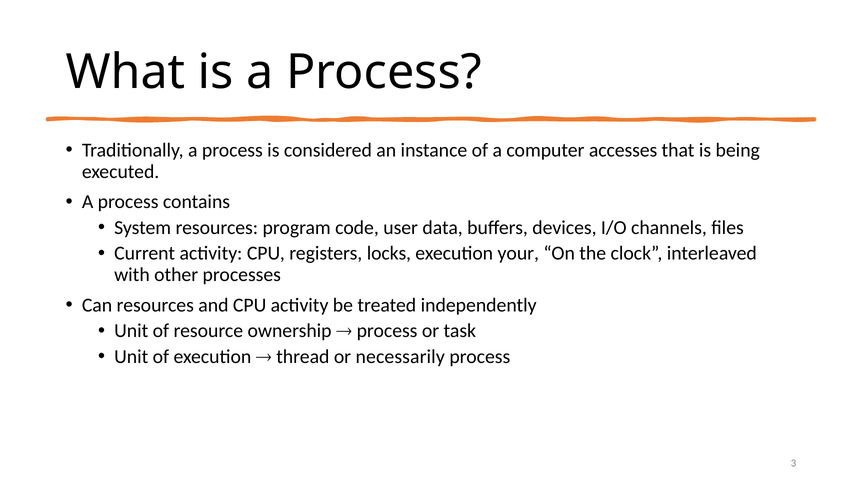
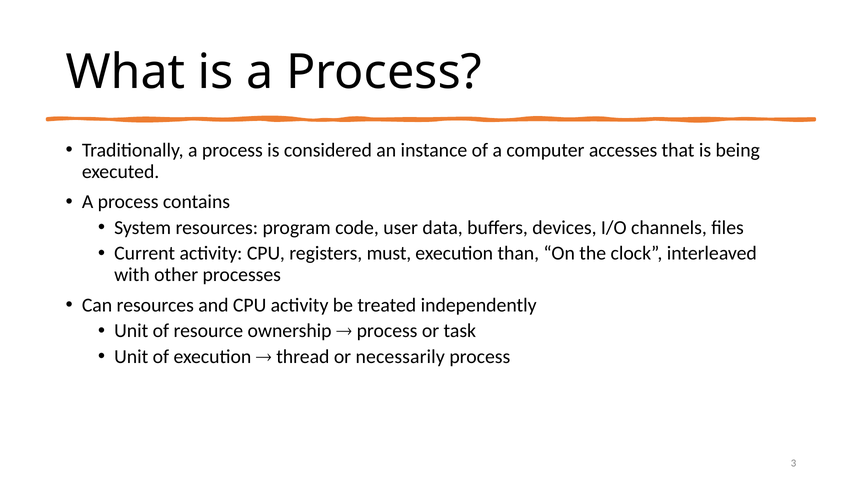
locks: locks -> must
your: your -> than
